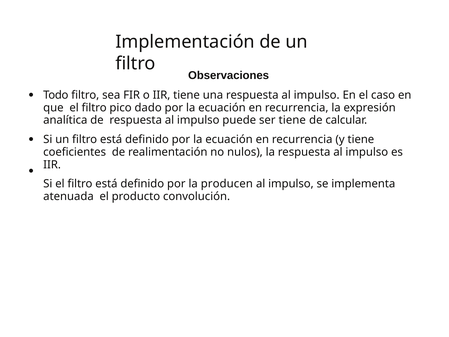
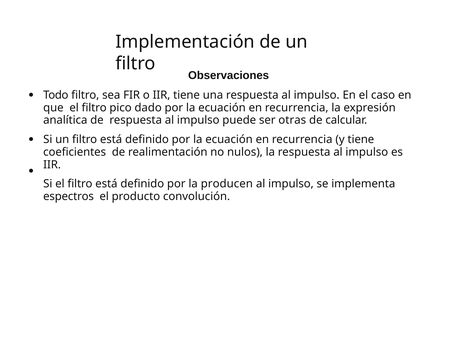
ser tiene: tiene -> otras
atenuada: atenuada -> espectros
